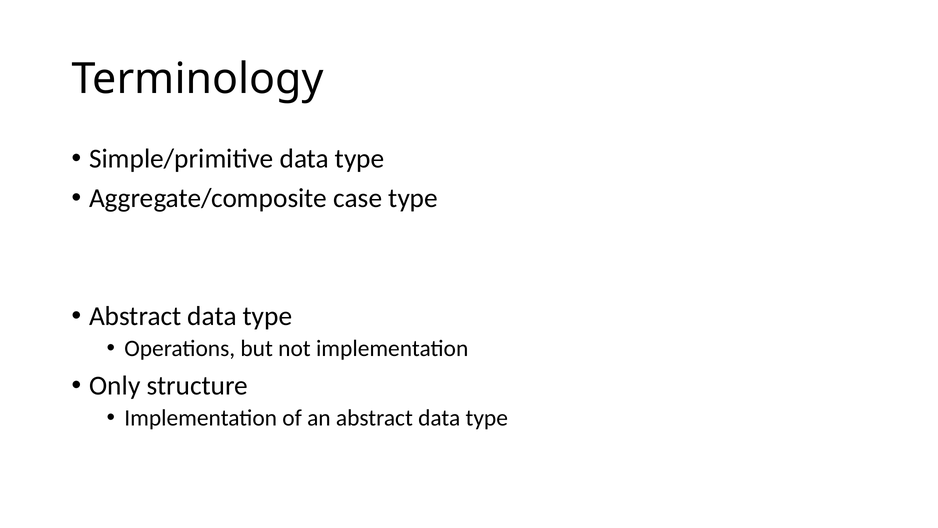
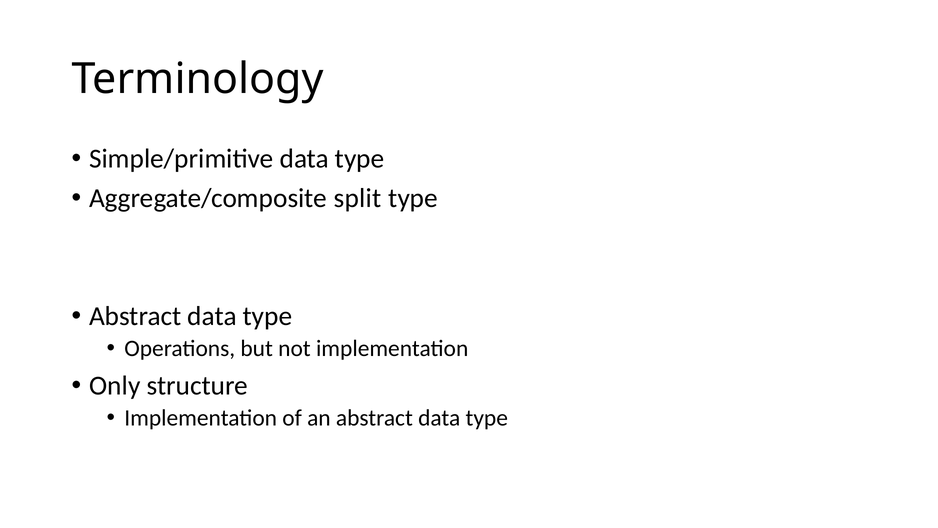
case: case -> split
